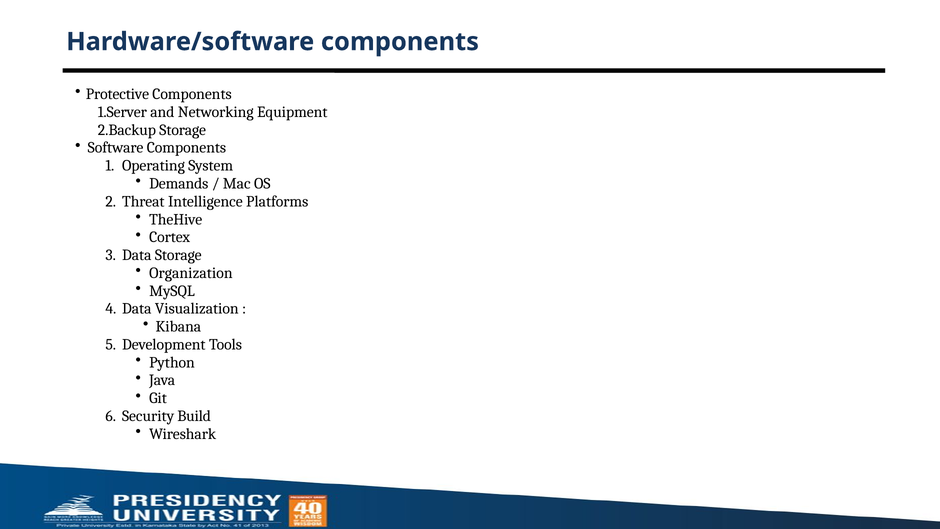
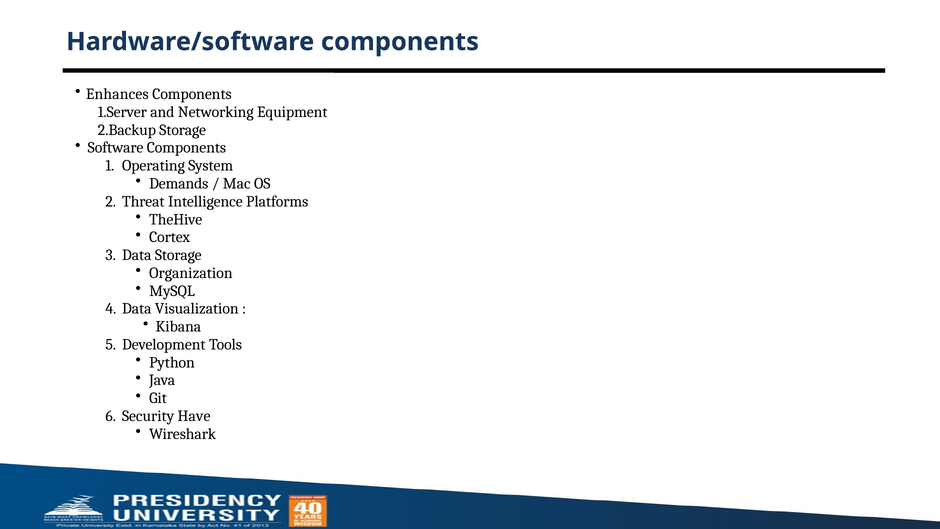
Protective: Protective -> Enhances
Build: Build -> Have
